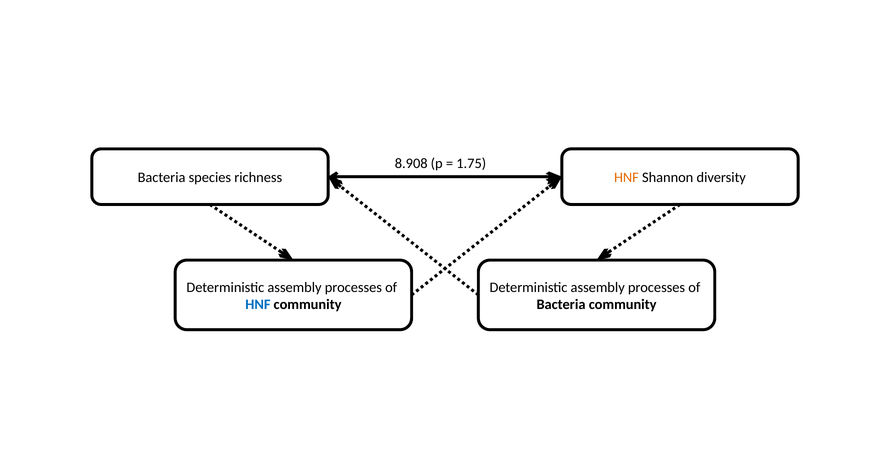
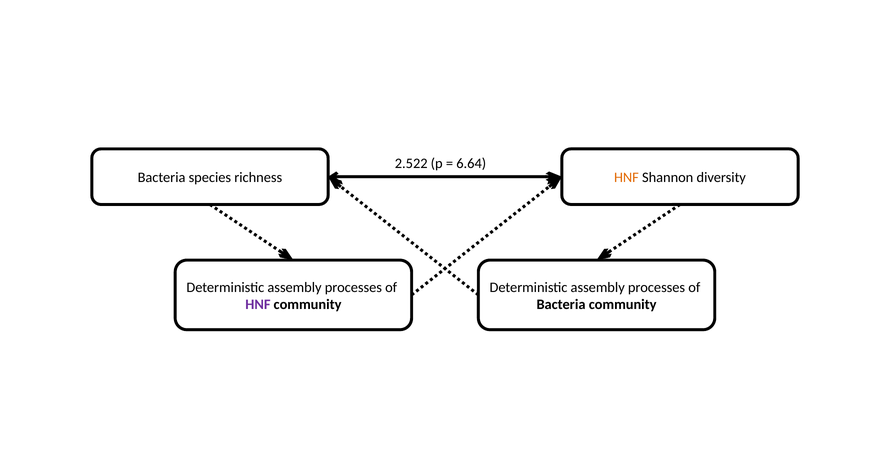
8.908: 8.908 -> 2.522
1.75: 1.75 -> 6.64
HNF at (258, 304) colour: blue -> purple
